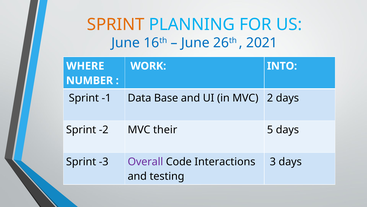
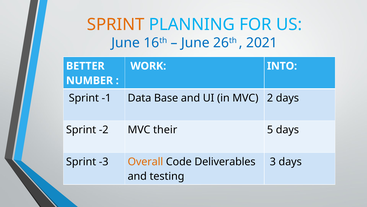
WHERE: WHERE -> BETTER
Overall colour: purple -> orange
Interactions: Interactions -> Deliverables
